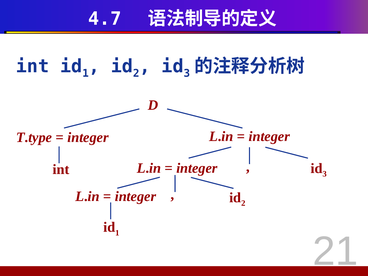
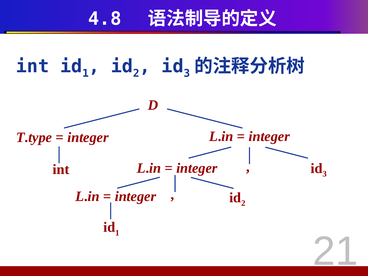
4.7: 4.7 -> 4.8
